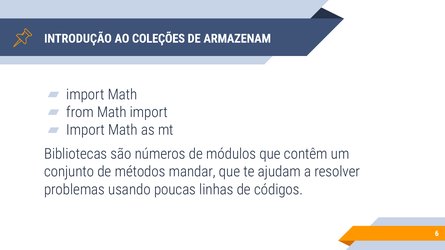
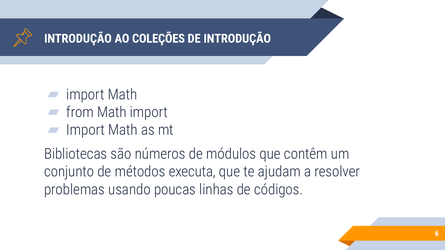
DE ARMAZENAM: ARMAZENAM -> INTRODUÇÃO
mandar: mandar -> executa
